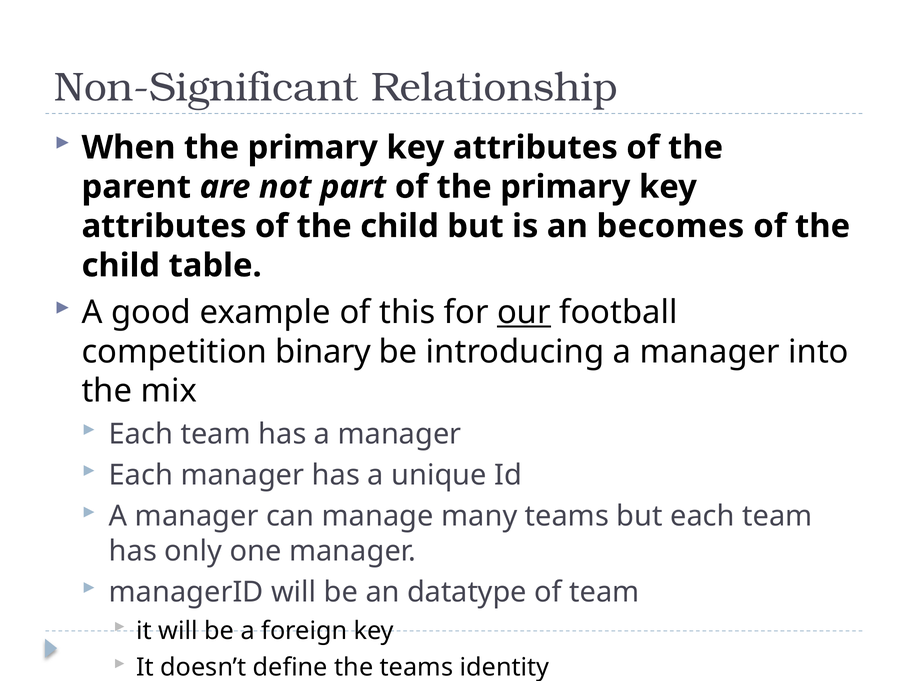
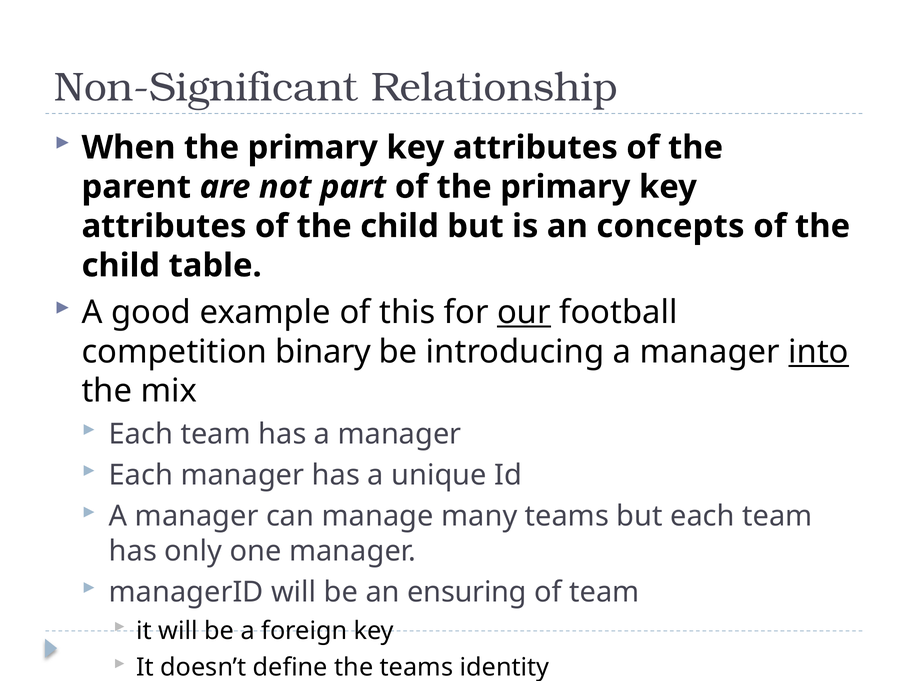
becomes: becomes -> concepts
into underline: none -> present
datatype: datatype -> ensuring
